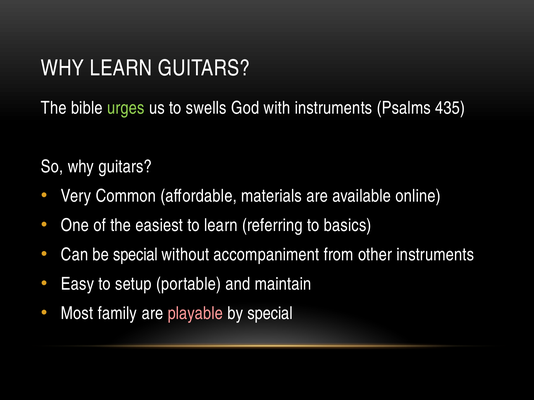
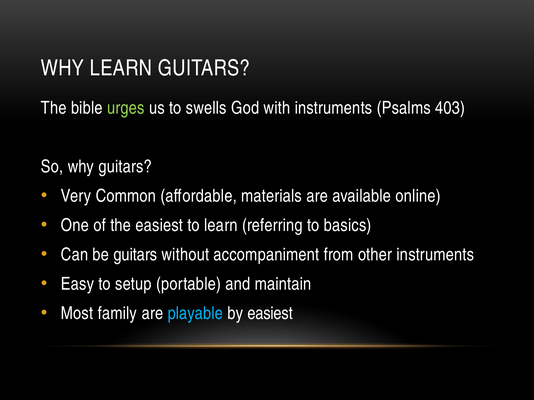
435: 435 -> 403
be special: special -> guitars
playable colour: pink -> light blue
by special: special -> easiest
